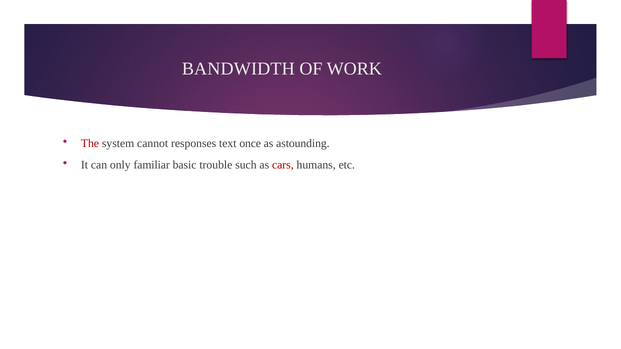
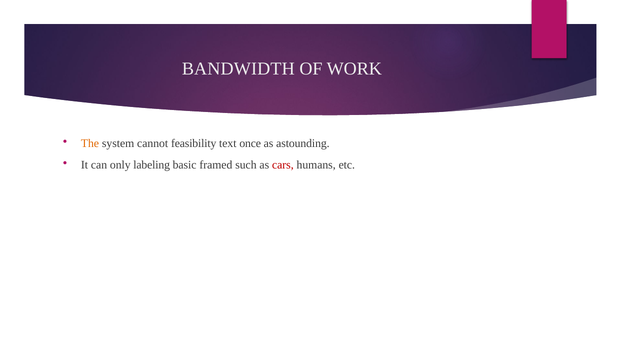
The colour: red -> orange
responses: responses -> feasibility
familiar: familiar -> labeling
trouble: trouble -> framed
